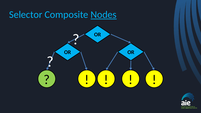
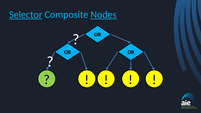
Selector underline: none -> present
